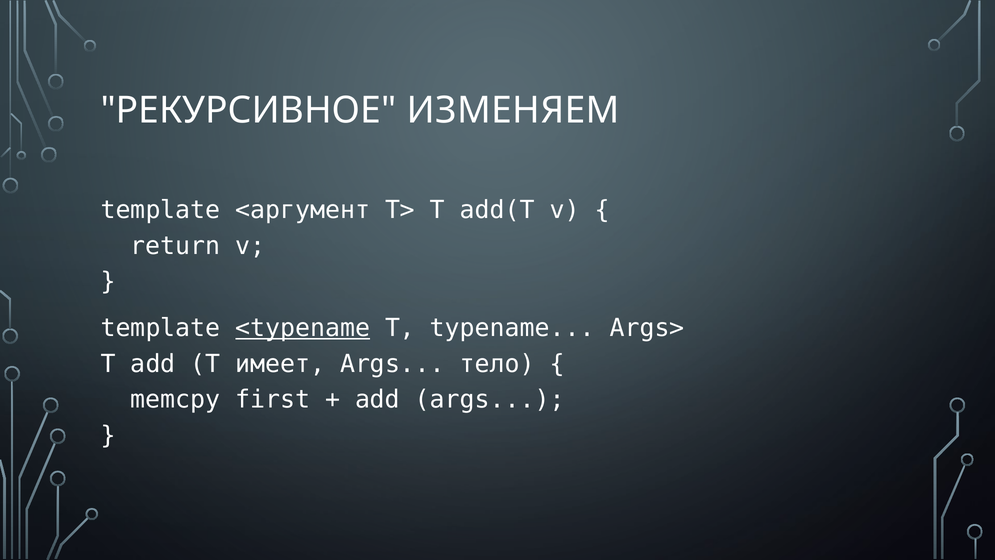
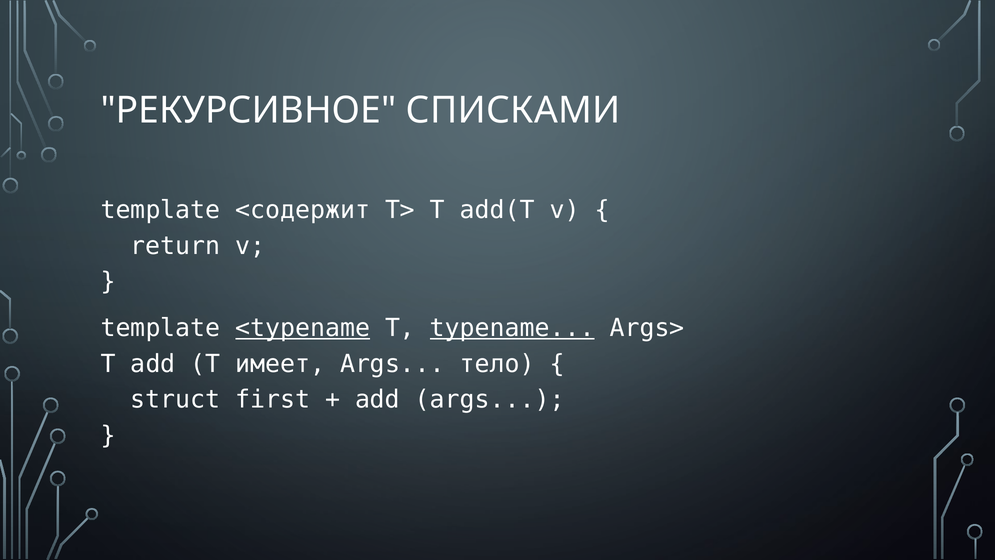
ИЗМЕНЯЕМ: ИЗМЕНЯЕМ -> СПИСКАМИ
<аргумент: <аргумент -> <содержит
typename underline: none -> present
memcpy: memcpy -> struct
